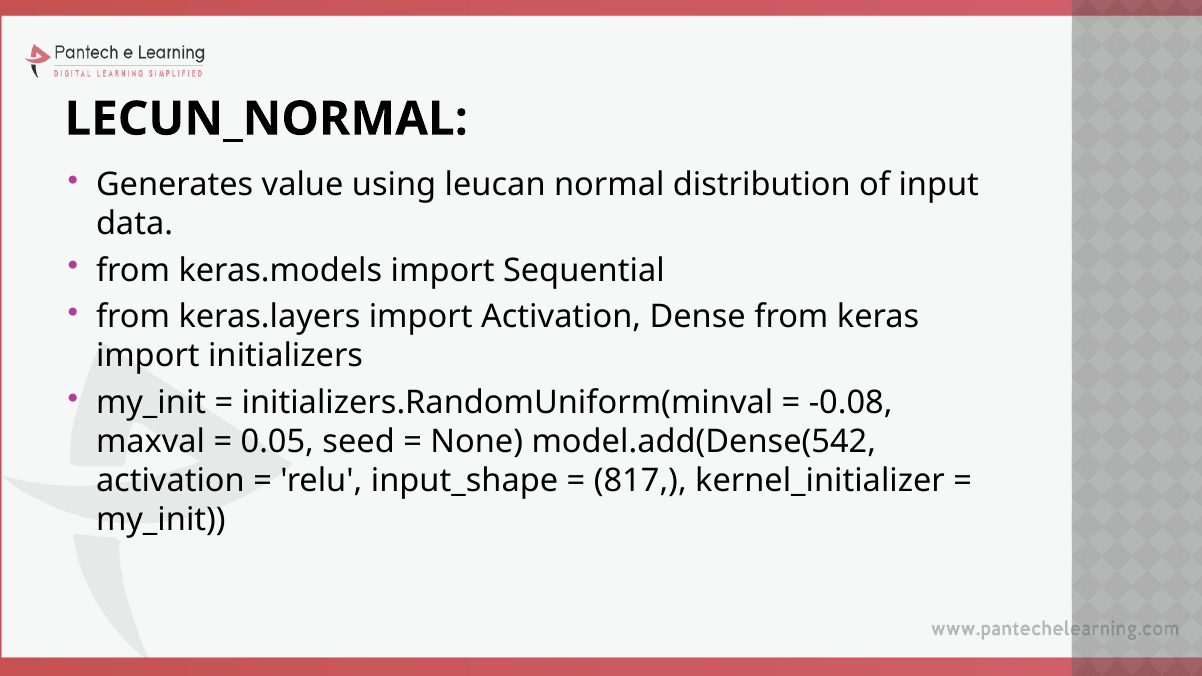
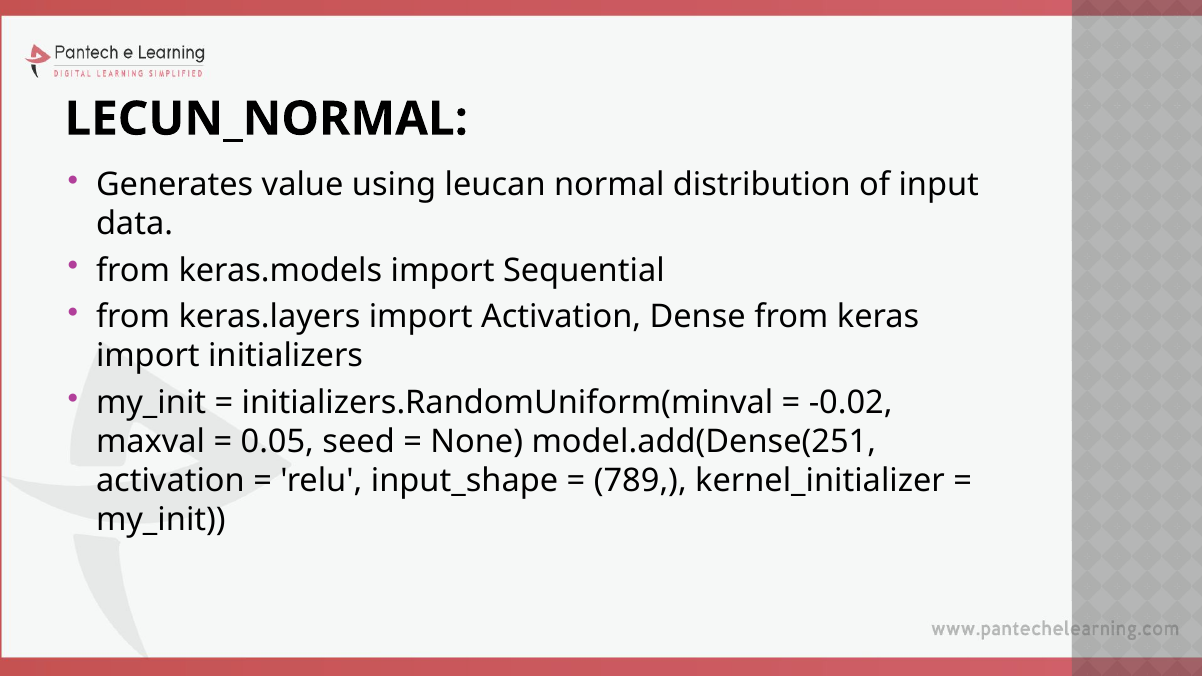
-0.08: -0.08 -> -0.02
model.add(Dense(542: model.add(Dense(542 -> model.add(Dense(251
817: 817 -> 789
